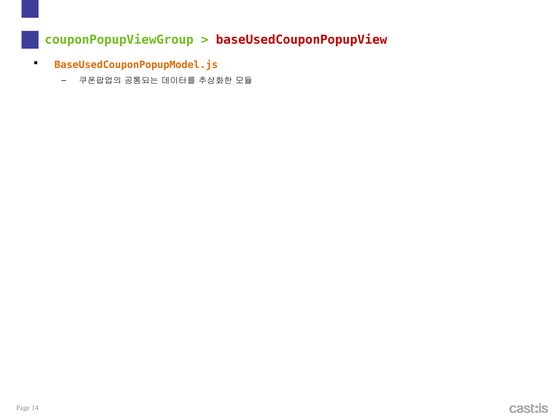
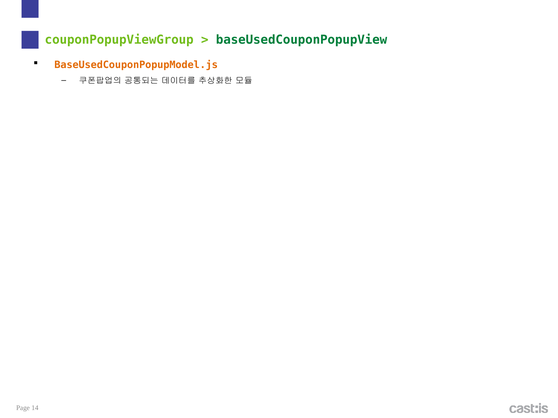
baseUsedCouponPopupView colour: red -> green
